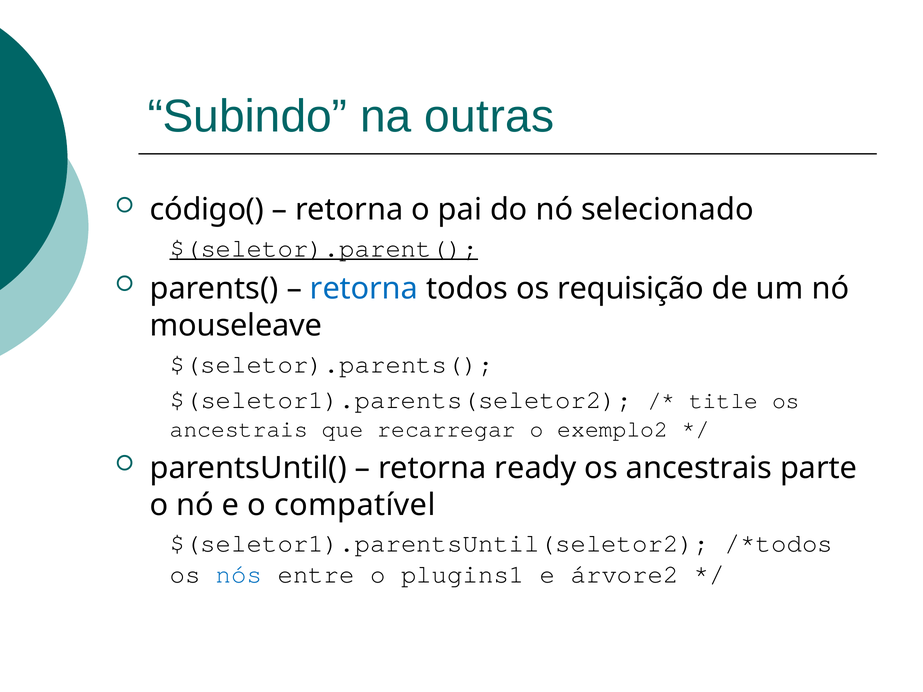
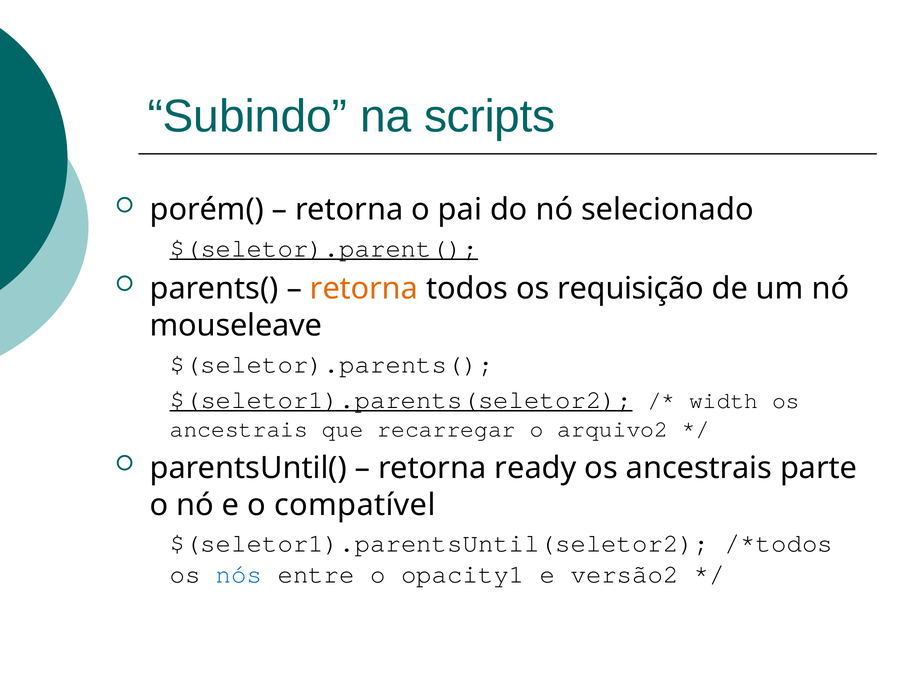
outras: outras -> scripts
código(: código( -> porém(
retorna at (364, 289) colour: blue -> orange
$(seletor1).parents(seletor2 underline: none -> present
title: title -> width
exemplo2: exemplo2 -> arquivo2
plugins1: plugins1 -> opacity1
árvore2: árvore2 -> versão2
